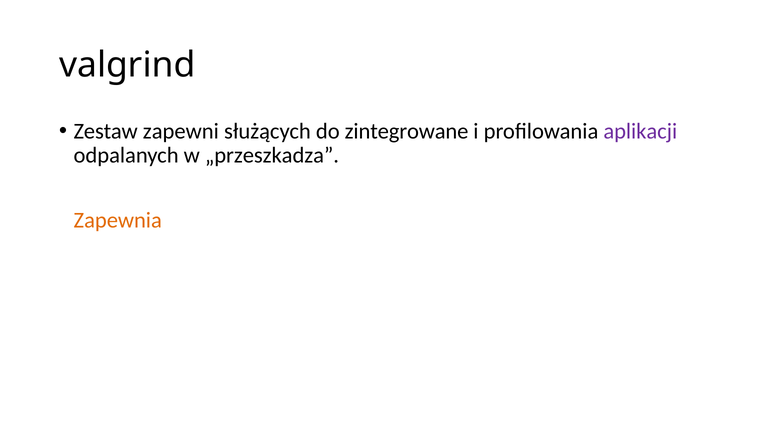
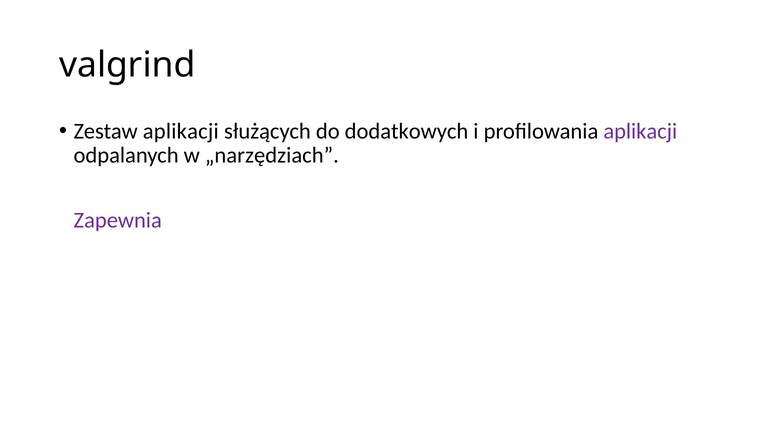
Zestaw zapewni: zapewni -> aplikacji
zintegrowane: zintegrowane -> dodatkowych
„przeszkadza: „przeszkadza -> „narzędziach
Zapewnia colour: orange -> purple
